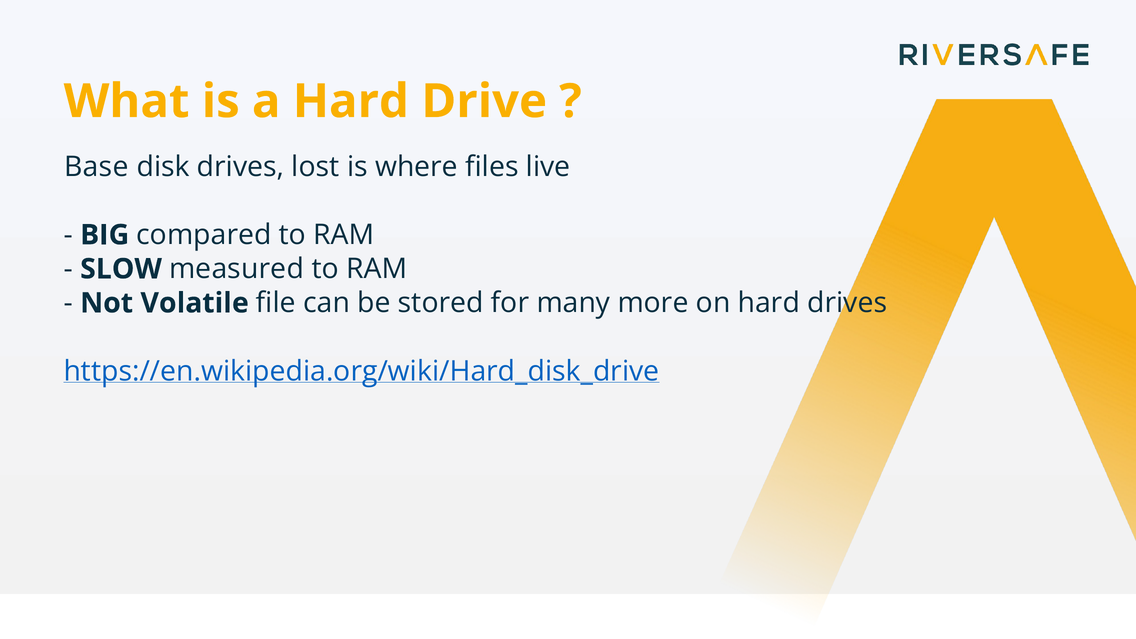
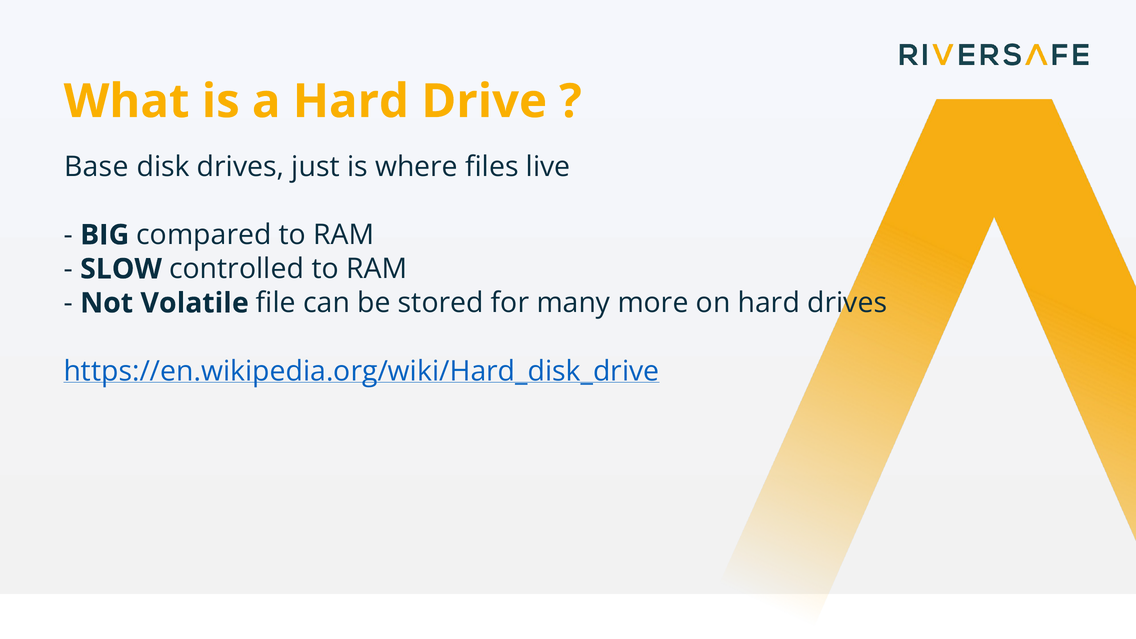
lost: lost -> just
measured: measured -> controlled
